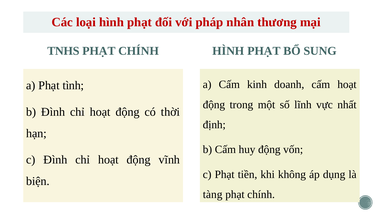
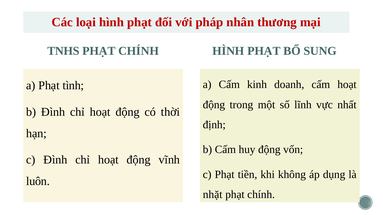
biện: biện -> luôn
tàng: tàng -> nhặt
